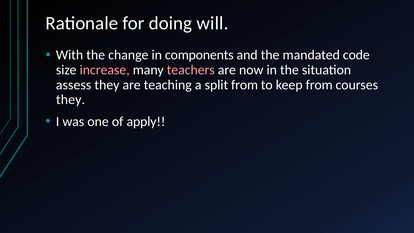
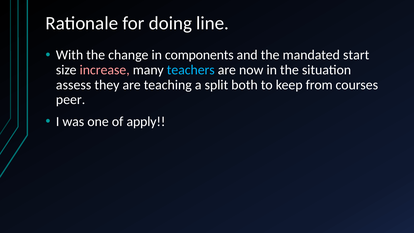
will: will -> line
code: code -> start
teachers colour: pink -> light blue
split from: from -> both
they at (71, 100): they -> peer
